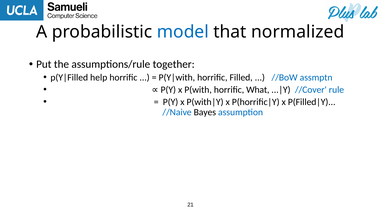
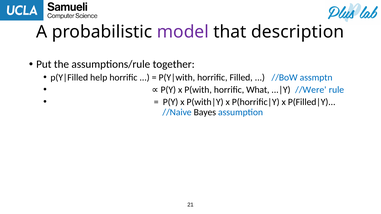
model colour: blue -> purple
normalized: normalized -> description
//Cover: //Cover -> //Were
